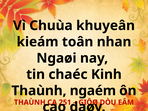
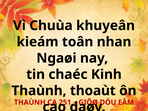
ngaém: ngaém -> thoaùt
